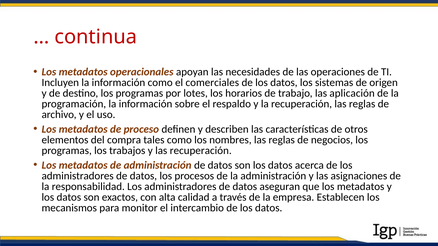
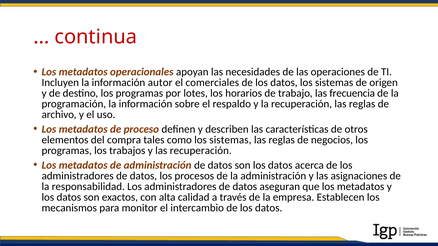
información como: como -> autor
aplicación: aplicación -> frecuencia
como los nombres: nombres -> sistemas
